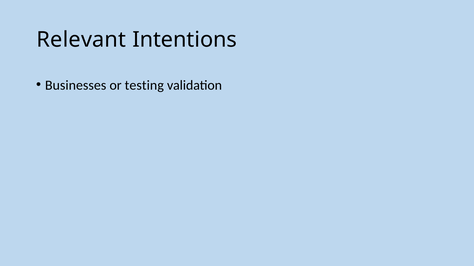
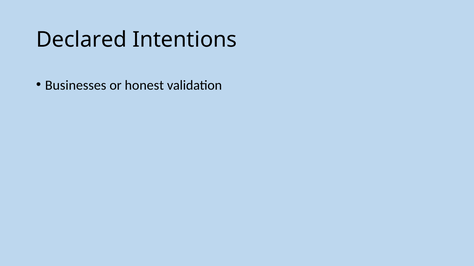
Relevant: Relevant -> Declared
testing: testing -> honest
